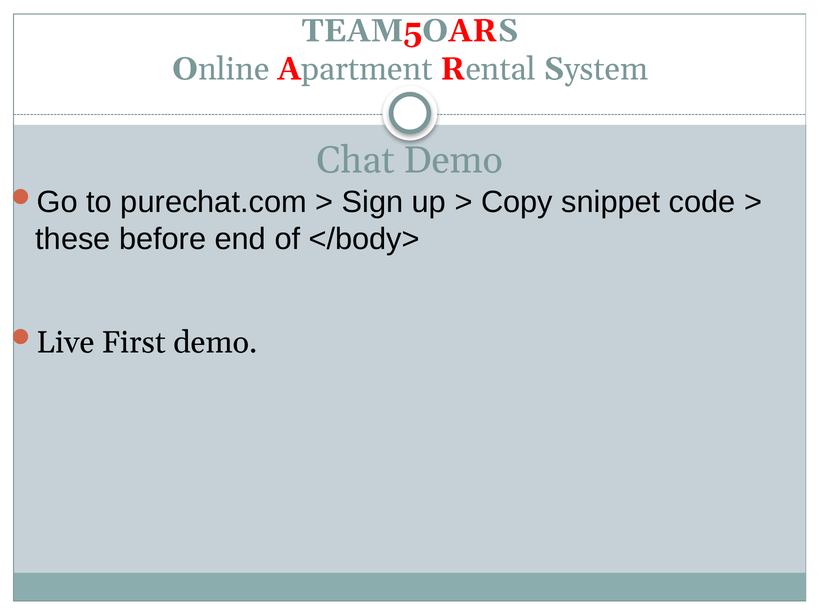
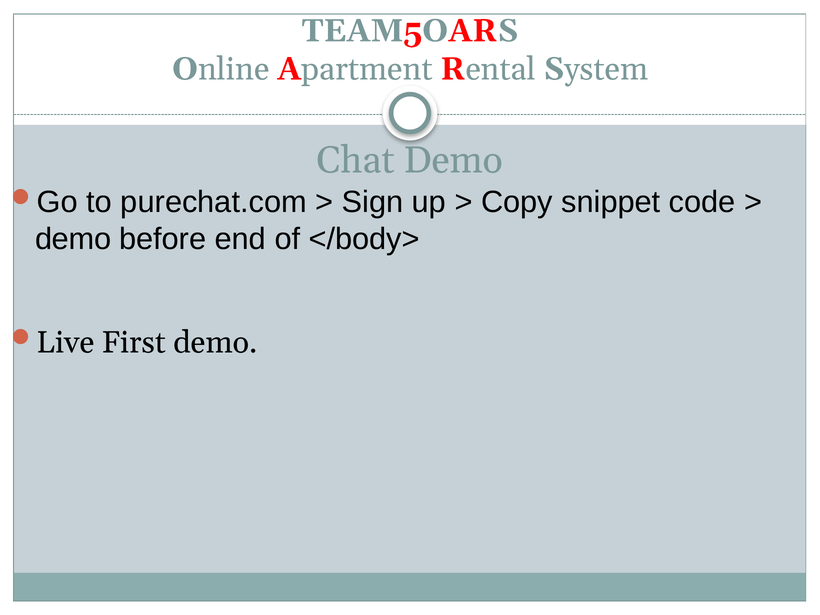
these at (73, 239): these -> demo
